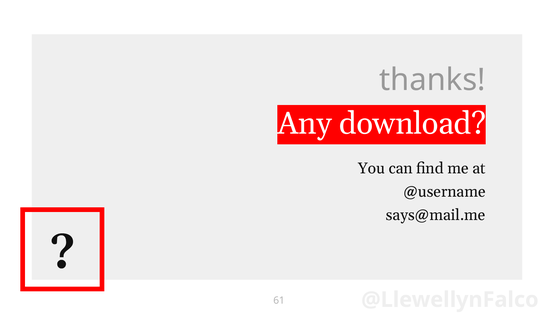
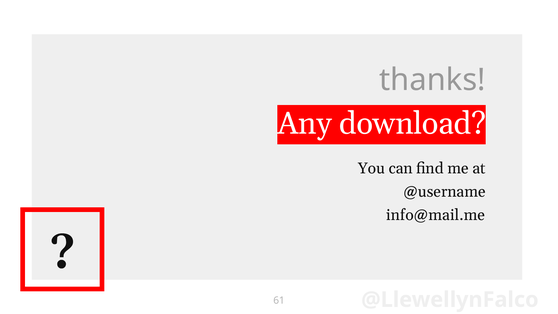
says@mail.me: says@mail.me -> info@mail.me
